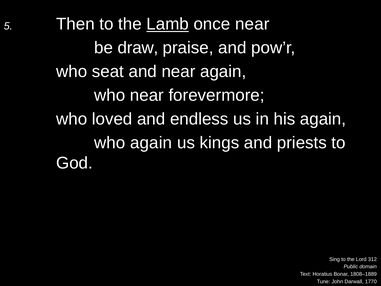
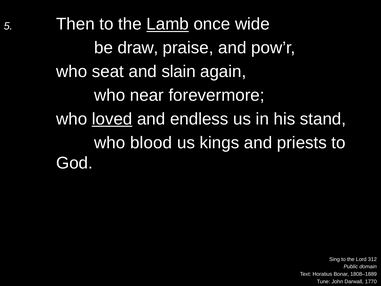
once near: near -> wide
and near: near -> slain
loved underline: none -> present
his again: again -> stand
who again: again -> blood
